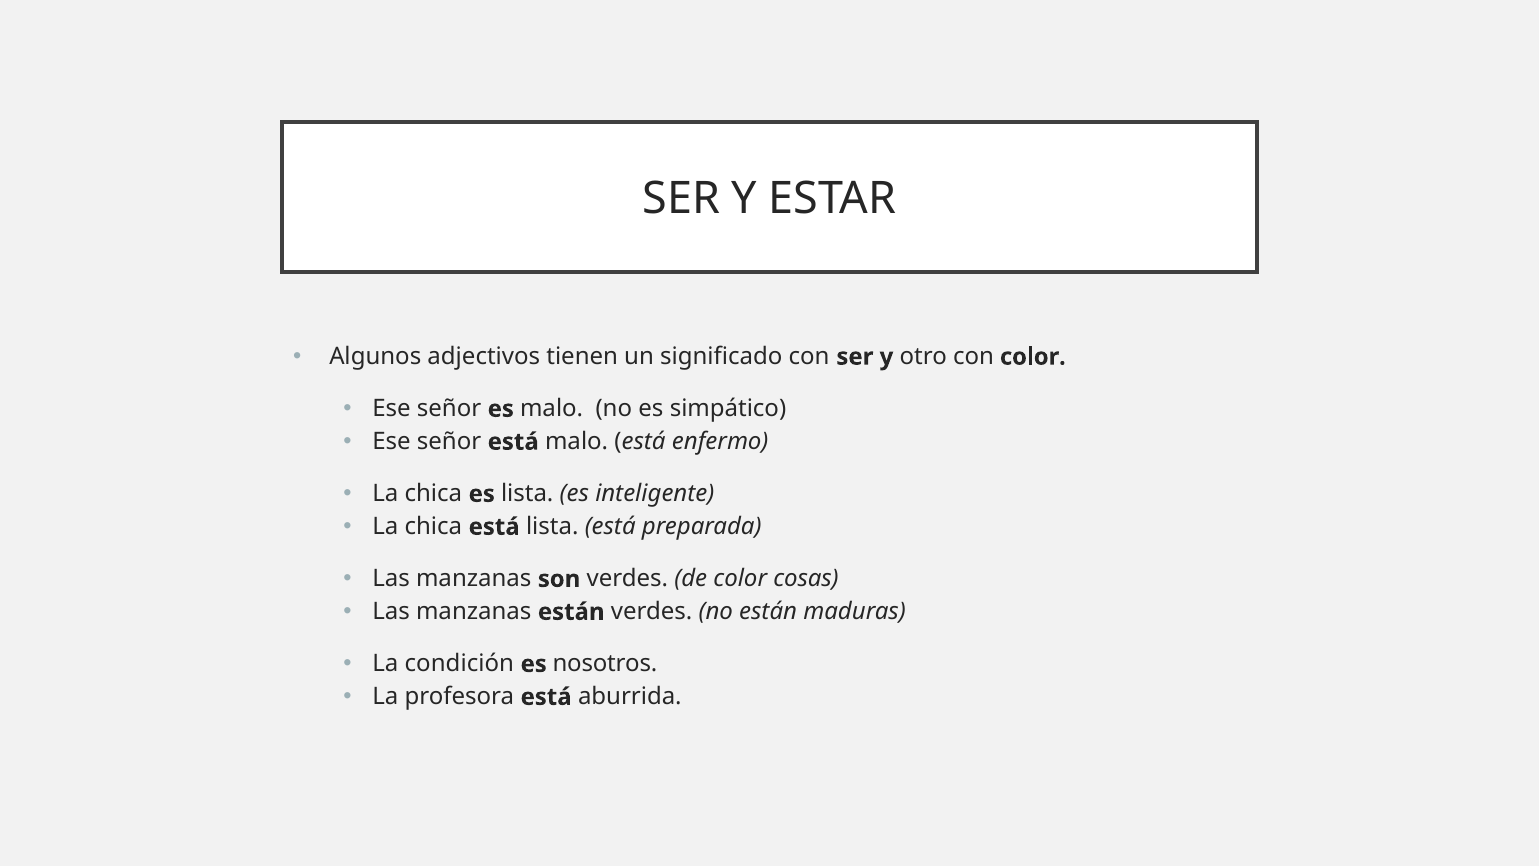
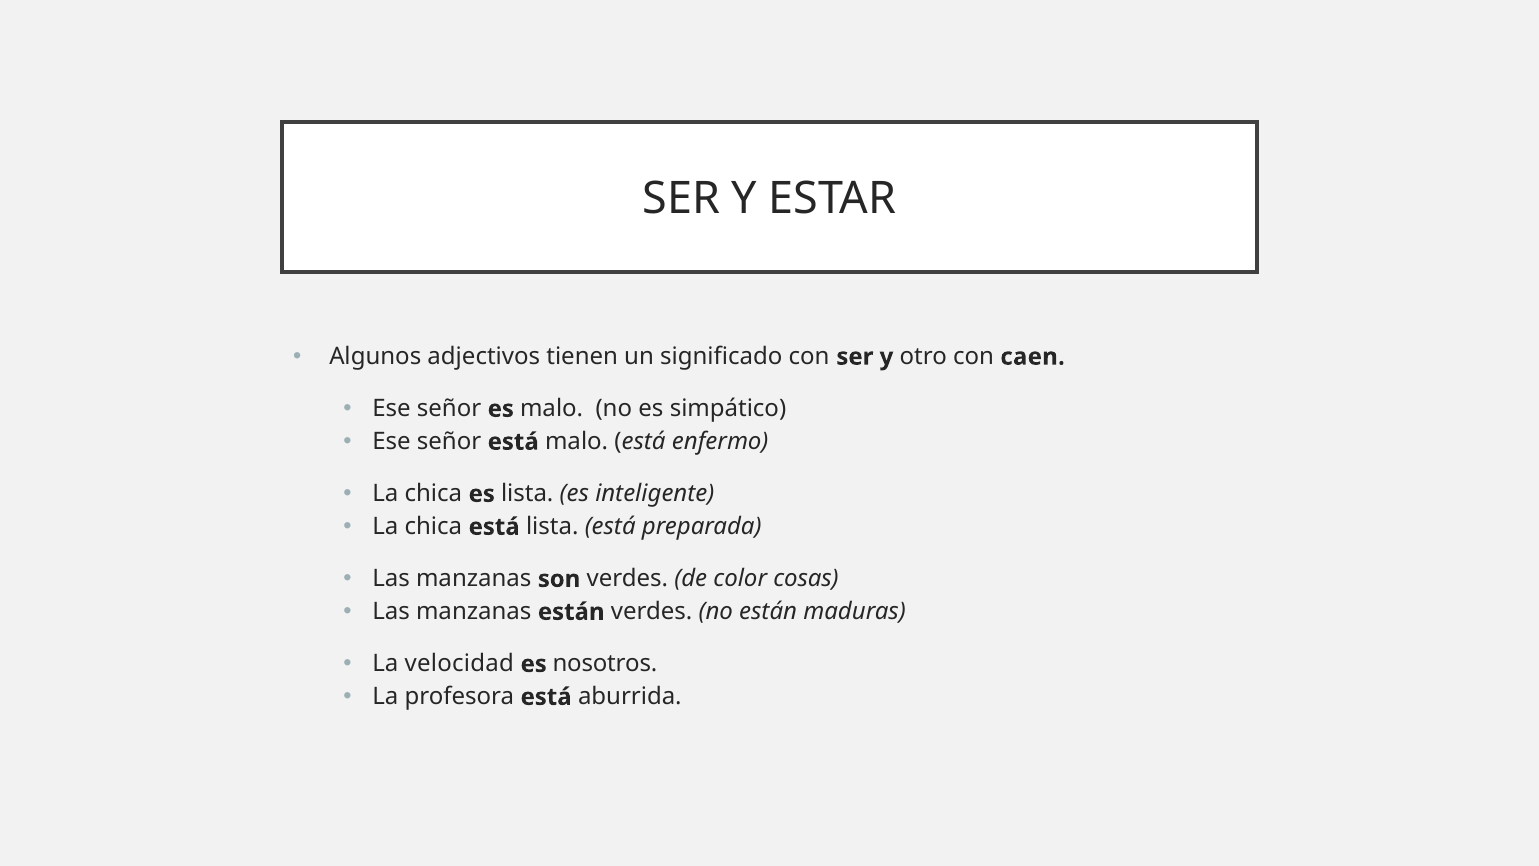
con color: color -> caen
condición: condición -> velocidad
